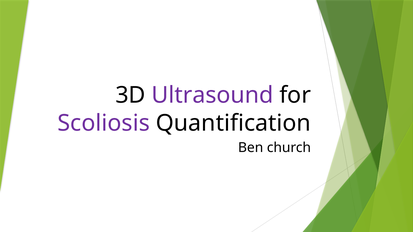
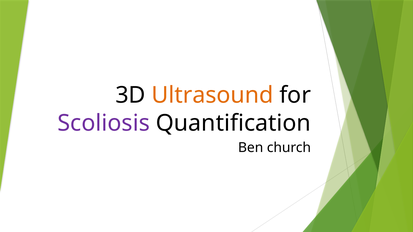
Ultrasound colour: purple -> orange
